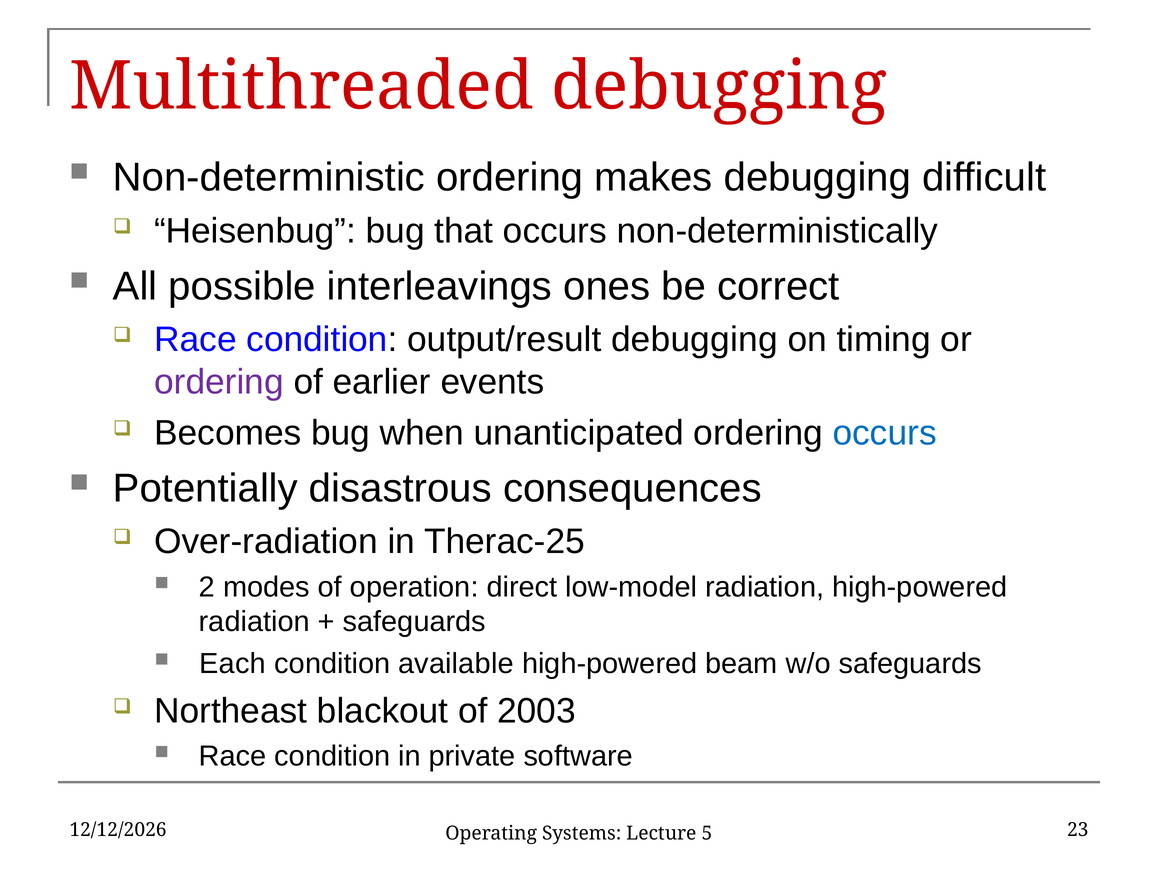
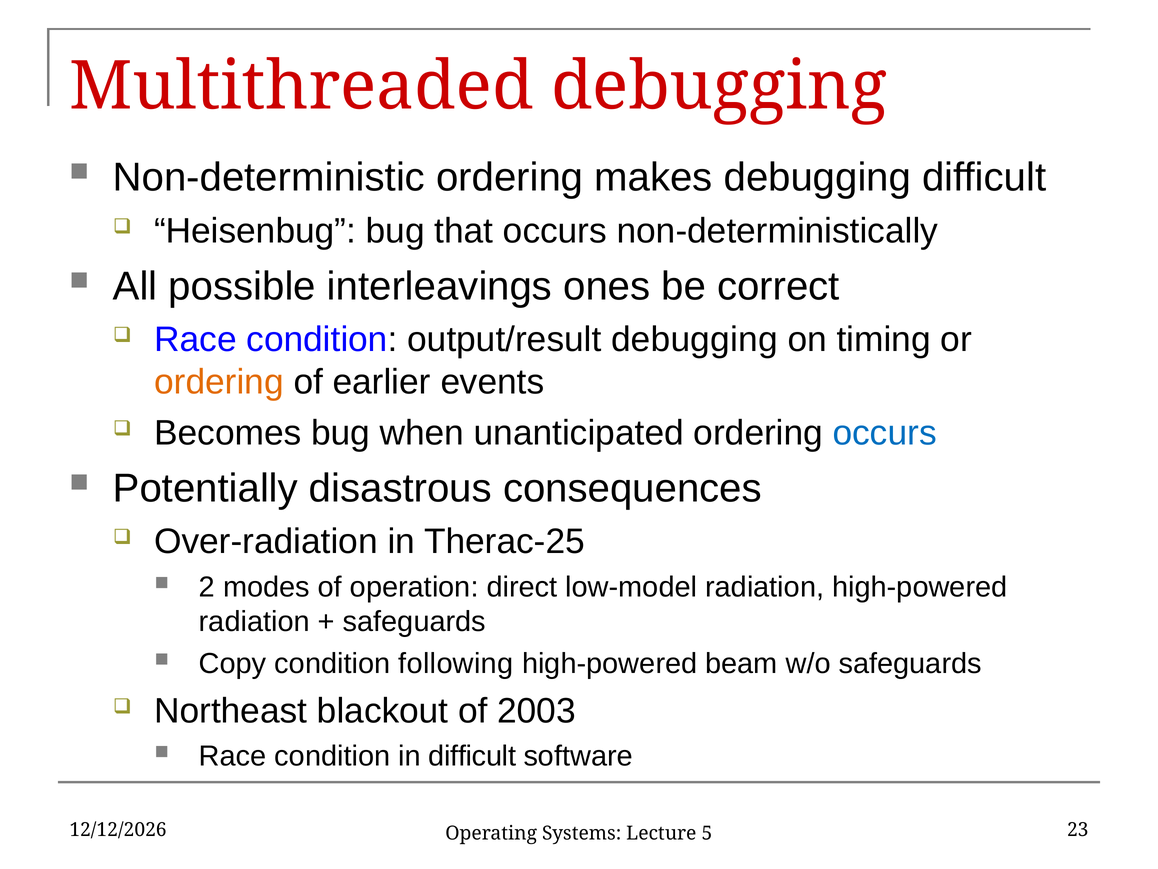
ordering at (219, 382) colour: purple -> orange
Each: Each -> Copy
available: available -> following
in private: private -> difficult
